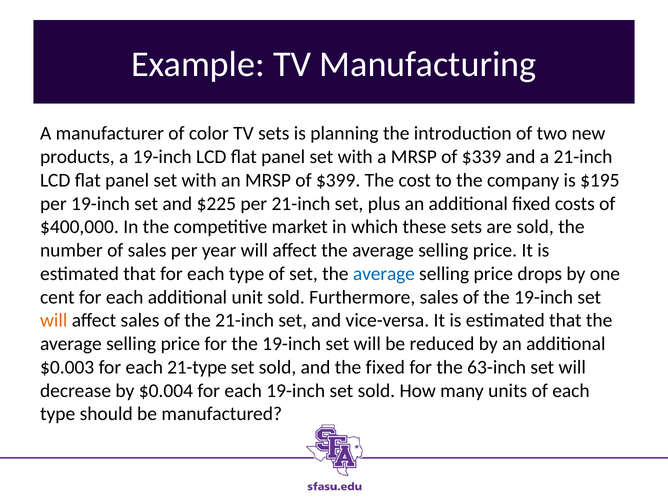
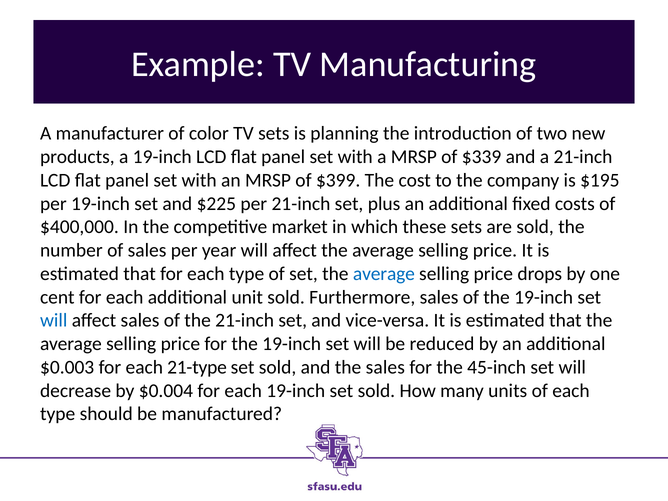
will at (54, 321) colour: orange -> blue
the fixed: fixed -> sales
63-inch: 63-inch -> 45-inch
